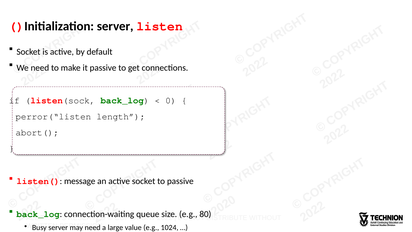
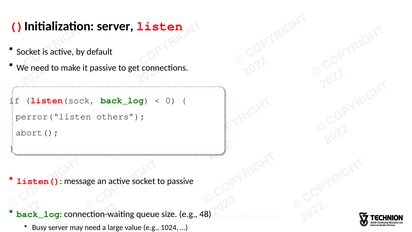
length: length -> others
80: 80 -> 48
